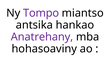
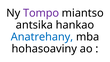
Anatrehany colour: purple -> blue
